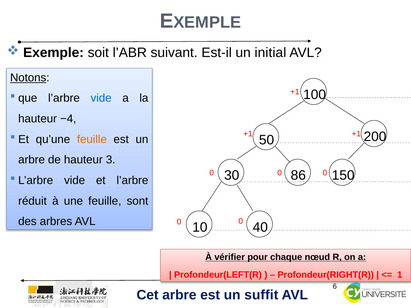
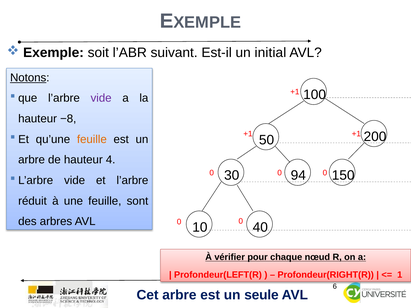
vide at (101, 98) colour: blue -> purple
−4: −4 -> −8
3: 3 -> 4
86: 86 -> 94
suffit: suffit -> seule
